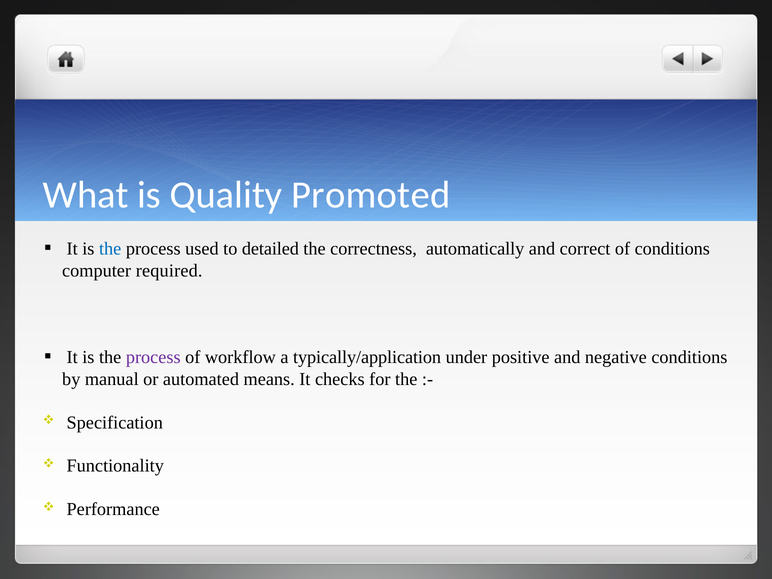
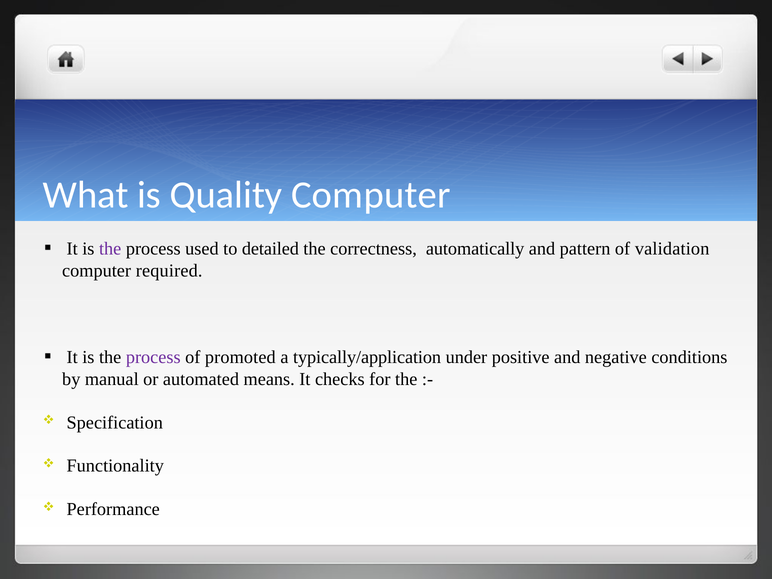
Quality Promoted: Promoted -> Computer
the at (110, 249) colour: blue -> purple
correct: correct -> pattern
of conditions: conditions -> validation
workflow: workflow -> promoted
